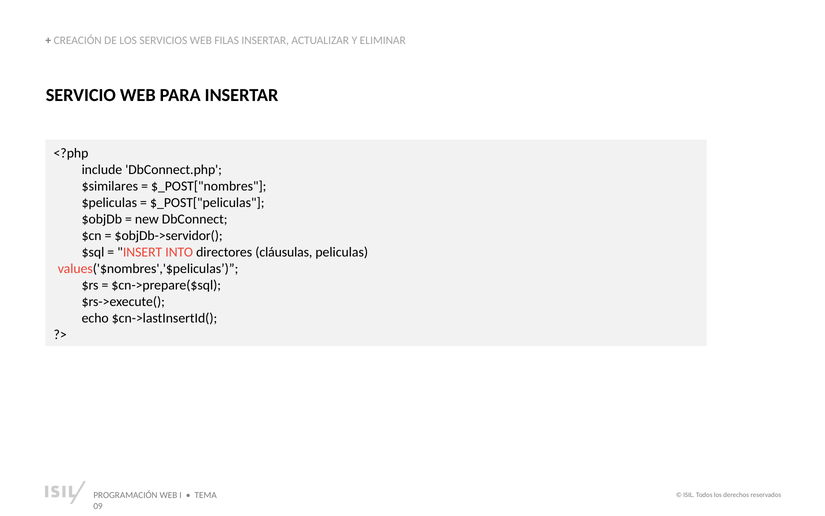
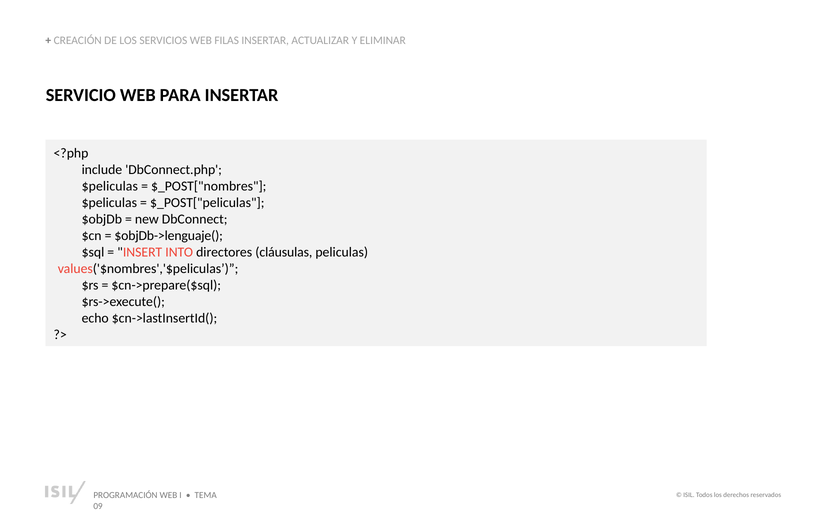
$similares at (110, 186): $similares -> $peliculas
$objDb->servidor(: $objDb->servidor( -> $objDb->lenguaje(
